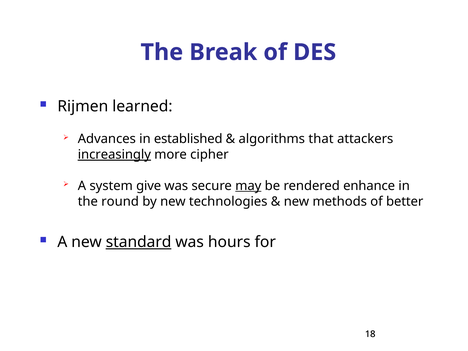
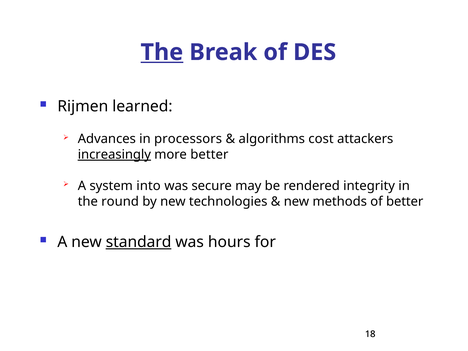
The at (162, 52) underline: none -> present
established: established -> processors
that: that -> cost
more cipher: cipher -> better
give: give -> into
may underline: present -> none
enhance: enhance -> integrity
